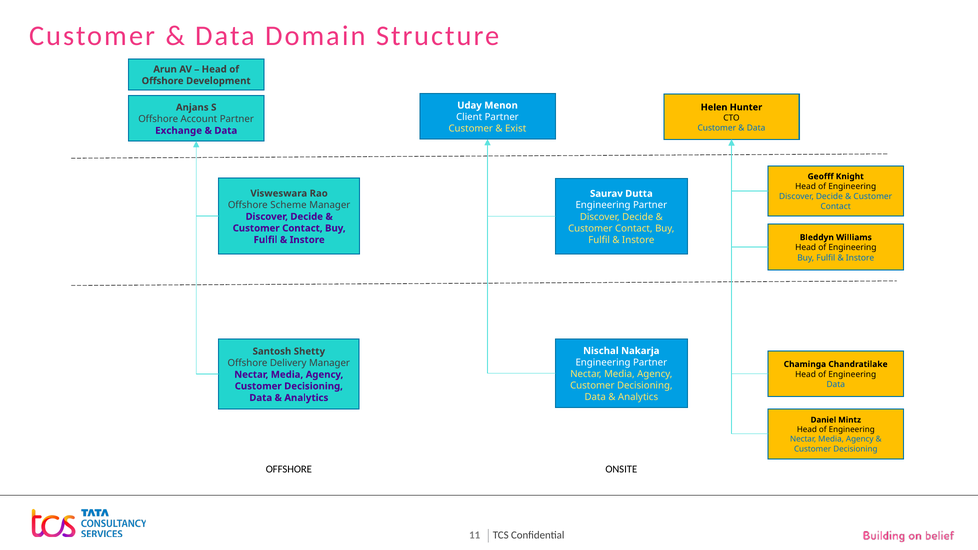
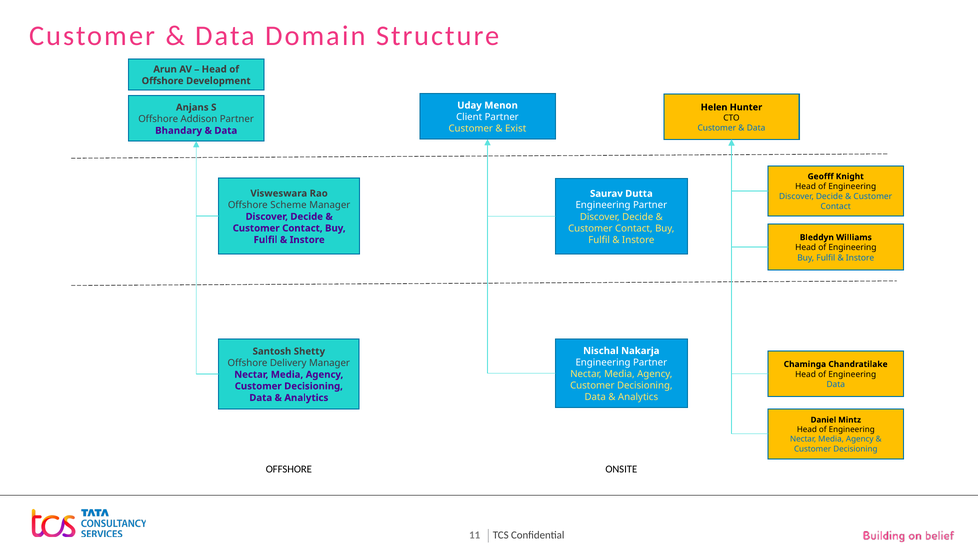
Account: Account -> Addison
Exchange: Exchange -> Bhandary
